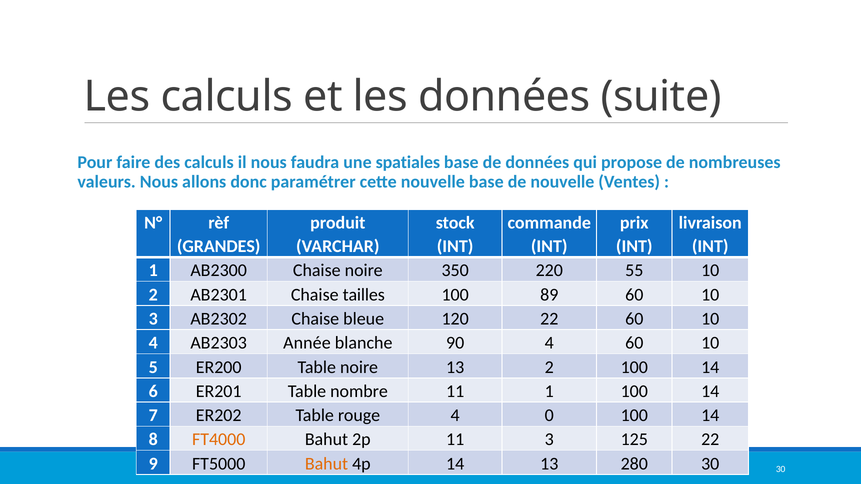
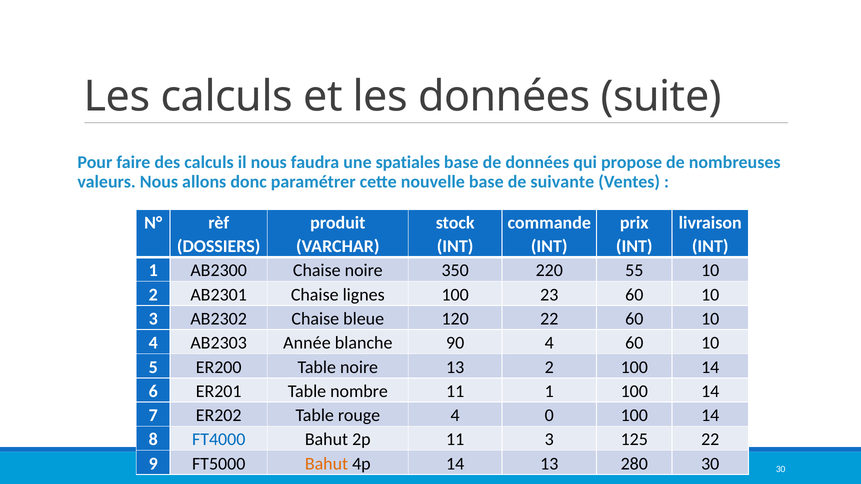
de nouvelle: nouvelle -> suivante
GRANDES: GRANDES -> DOSSIERS
tailles: tailles -> lignes
89: 89 -> 23
FT4000 colour: orange -> blue
